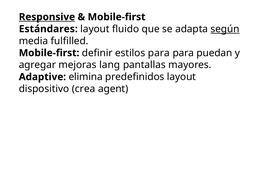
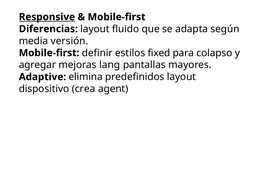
Estándares: Estándares -> Diferencias
según underline: present -> none
fulfilled: fulfilled -> versión
estilos para: para -> fixed
puedan: puedan -> colapso
